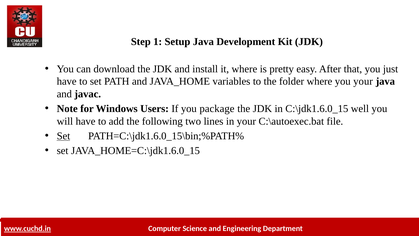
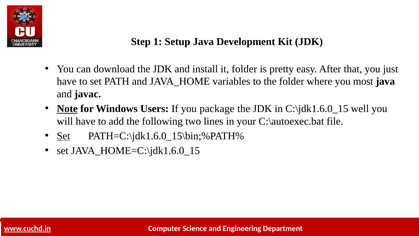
it where: where -> folder
you your: your -> most
Note underline: none -> present
